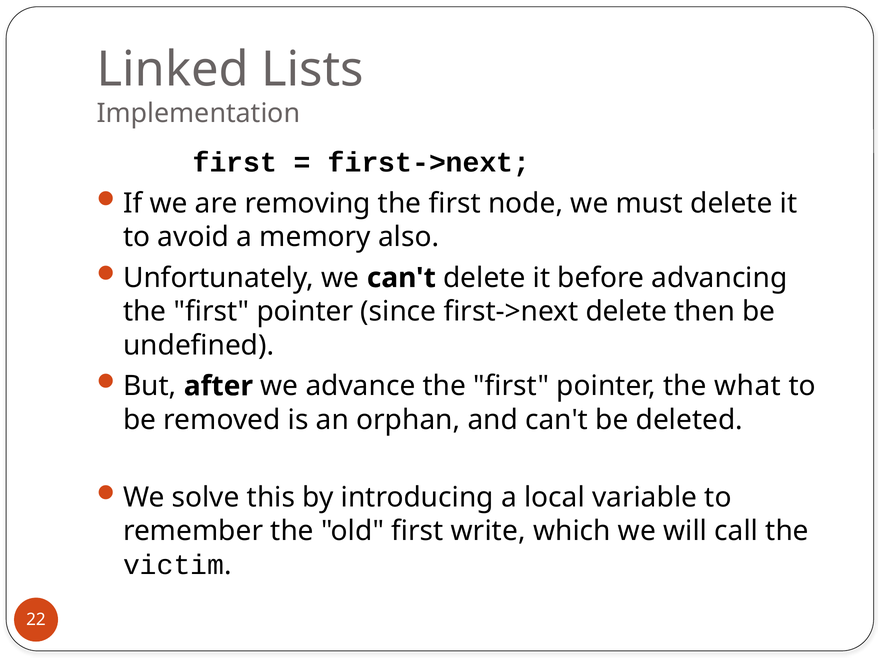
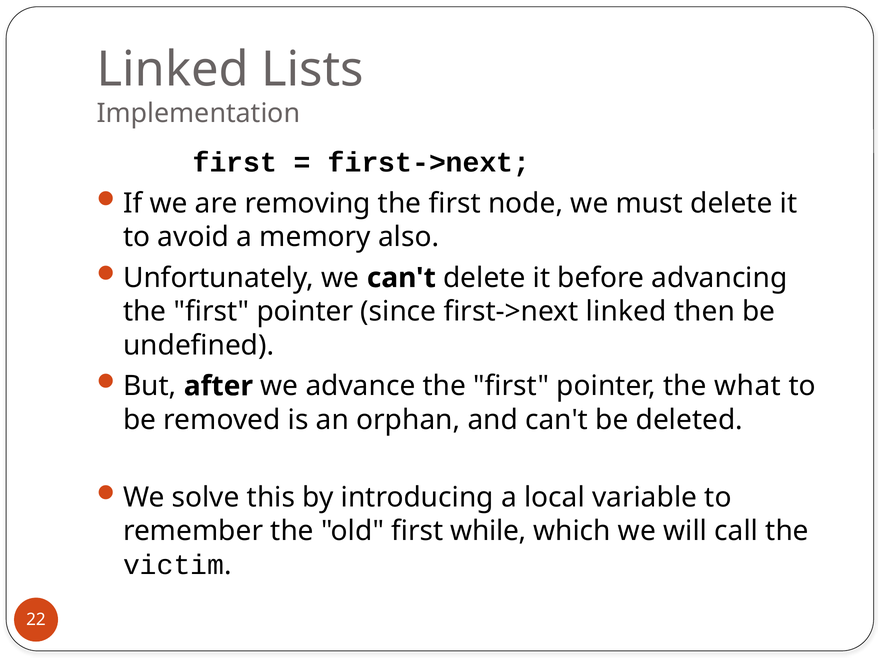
first->next delete: delete -> linked
write: write -> while
